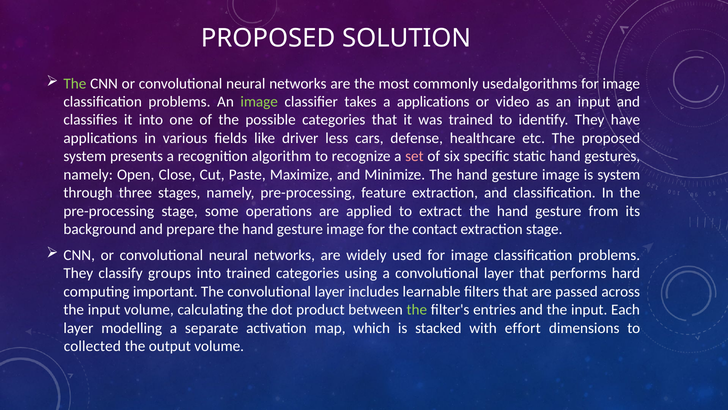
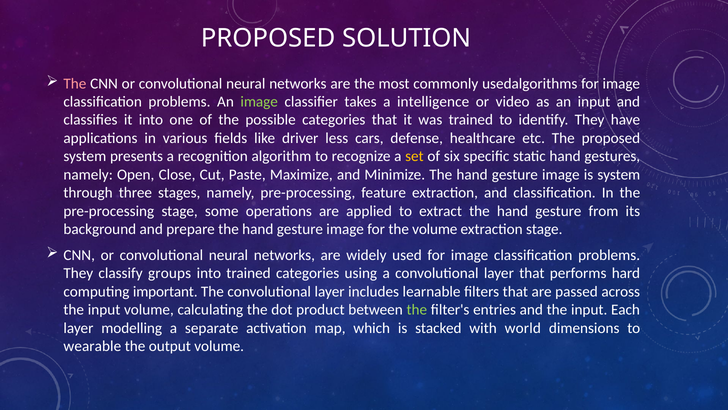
The at (75, 83) colour: light green -> pink
a applications: applications -> intelligence
set colour: pink -> yellow
the contact: contact -> volume
effort: effort -> world
collected: collected -> wearable
